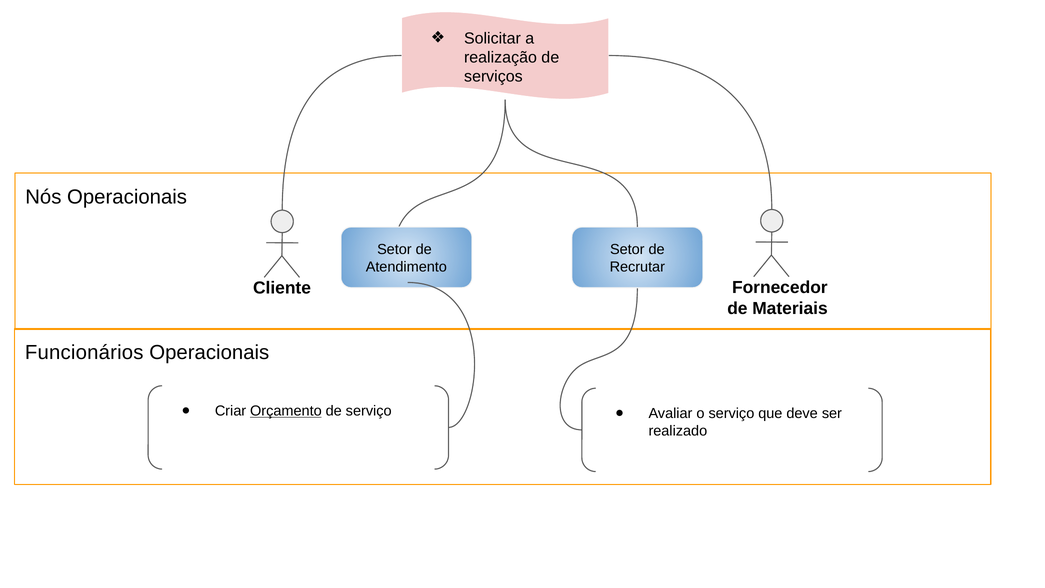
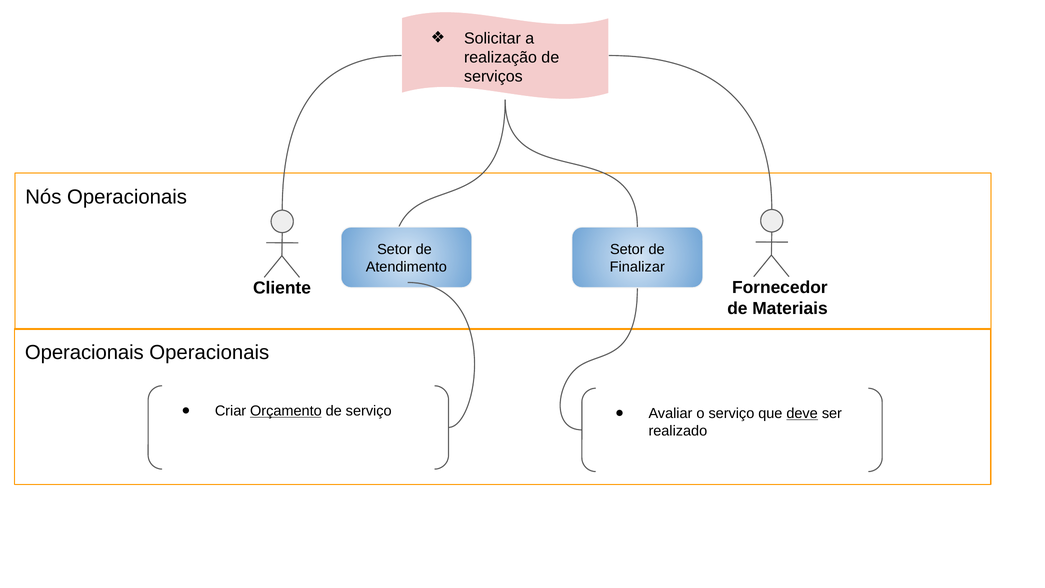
Recrutar: Recrutar -> Finalizar
Funcionários at (84, 352): Funcionários -> Operacionais
deve underline: none -> present
